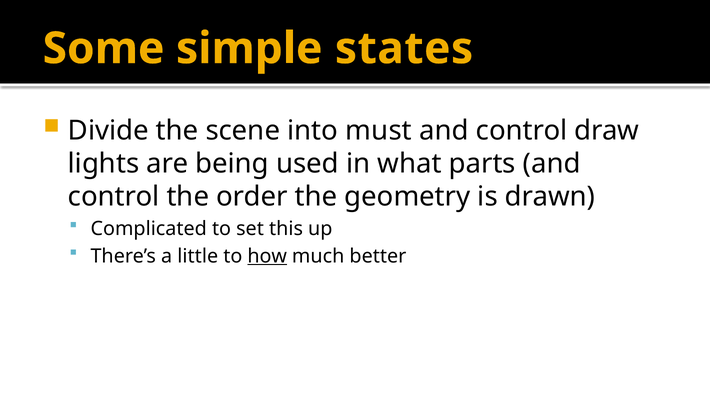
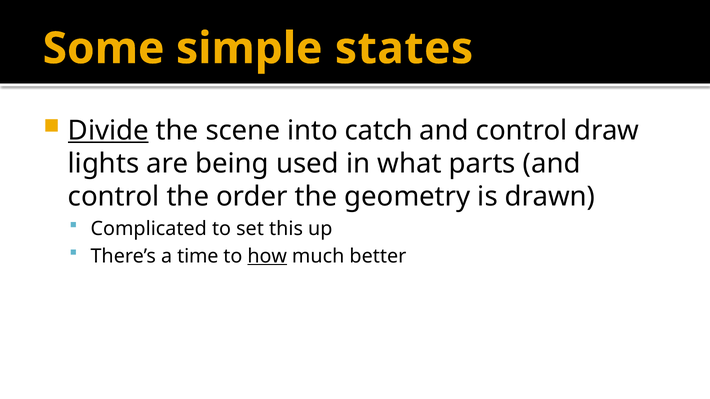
Divide underline: none -> present
must: must -> catch
little: little -> time
